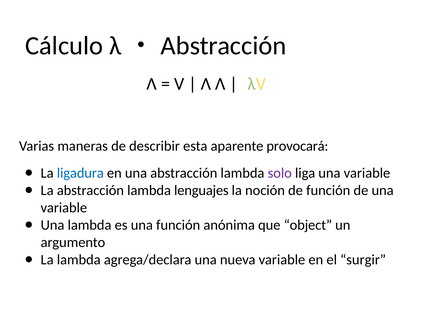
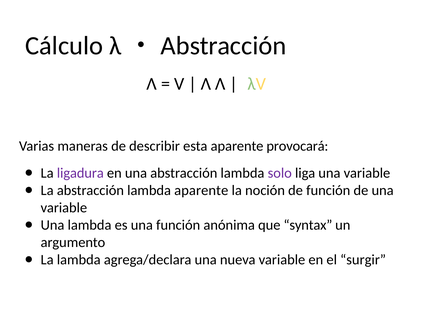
ligadura colour: blue -> purple
lambda lenguajes: lenguajes -> aparente
object: object -> syntax
